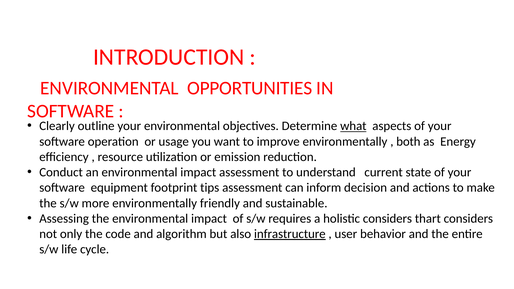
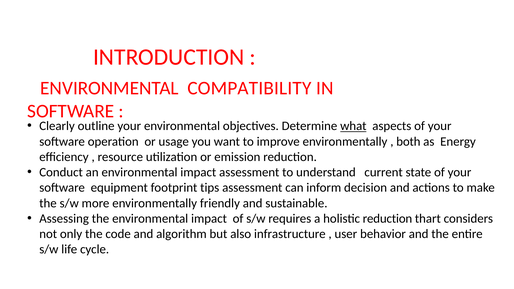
OPPORTUNITIES: OPPORTUNITIES -> COMPATIBILITY
holistic considers: considers -> reduction
infrastructure underline: present -> none
